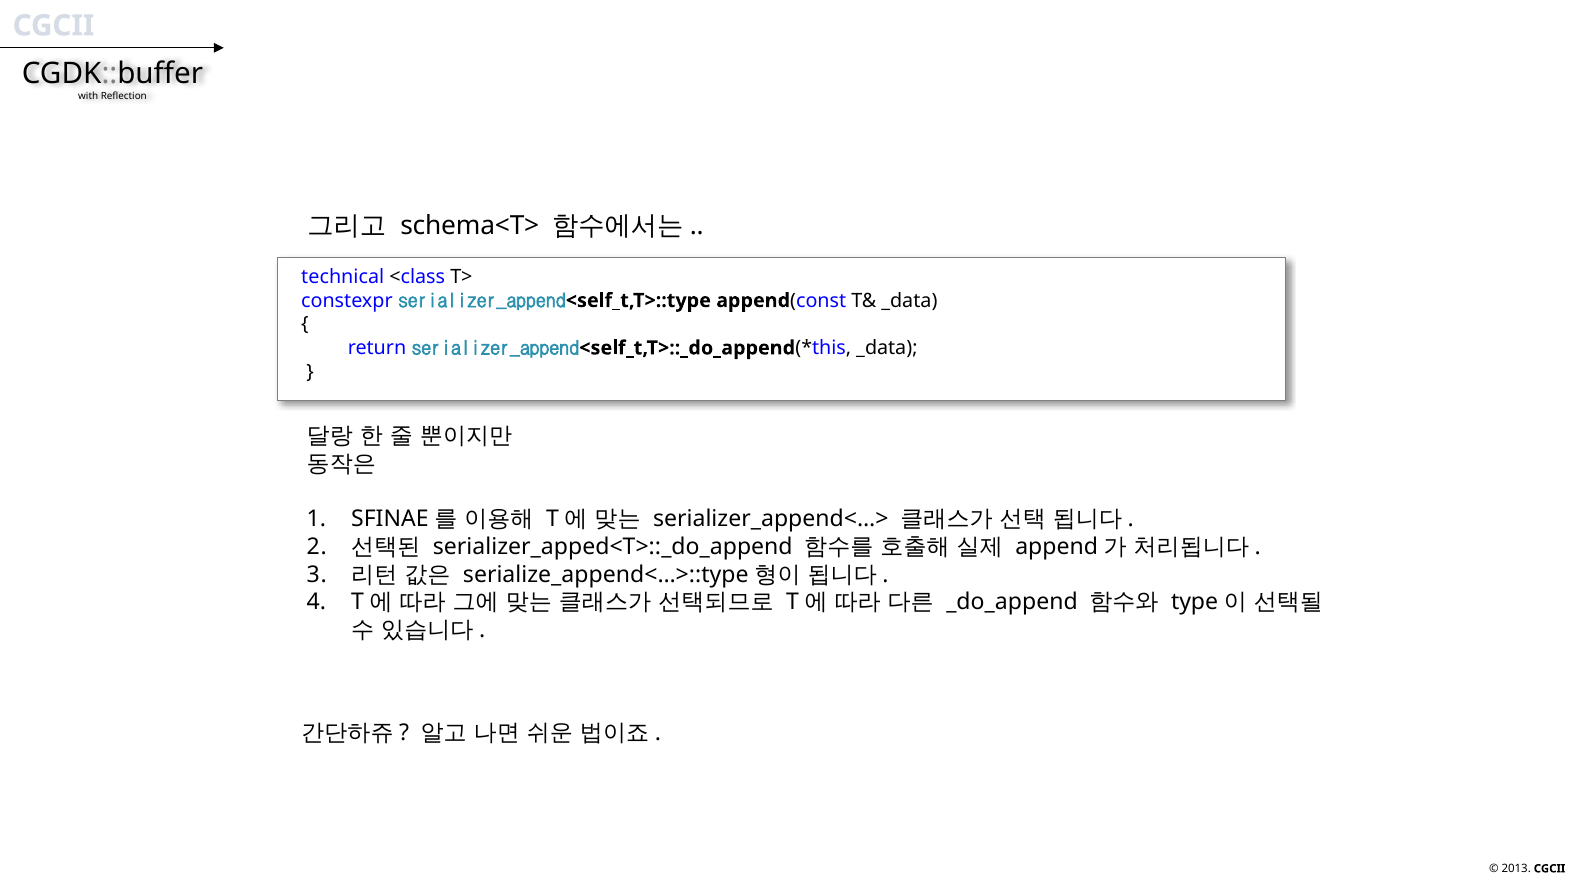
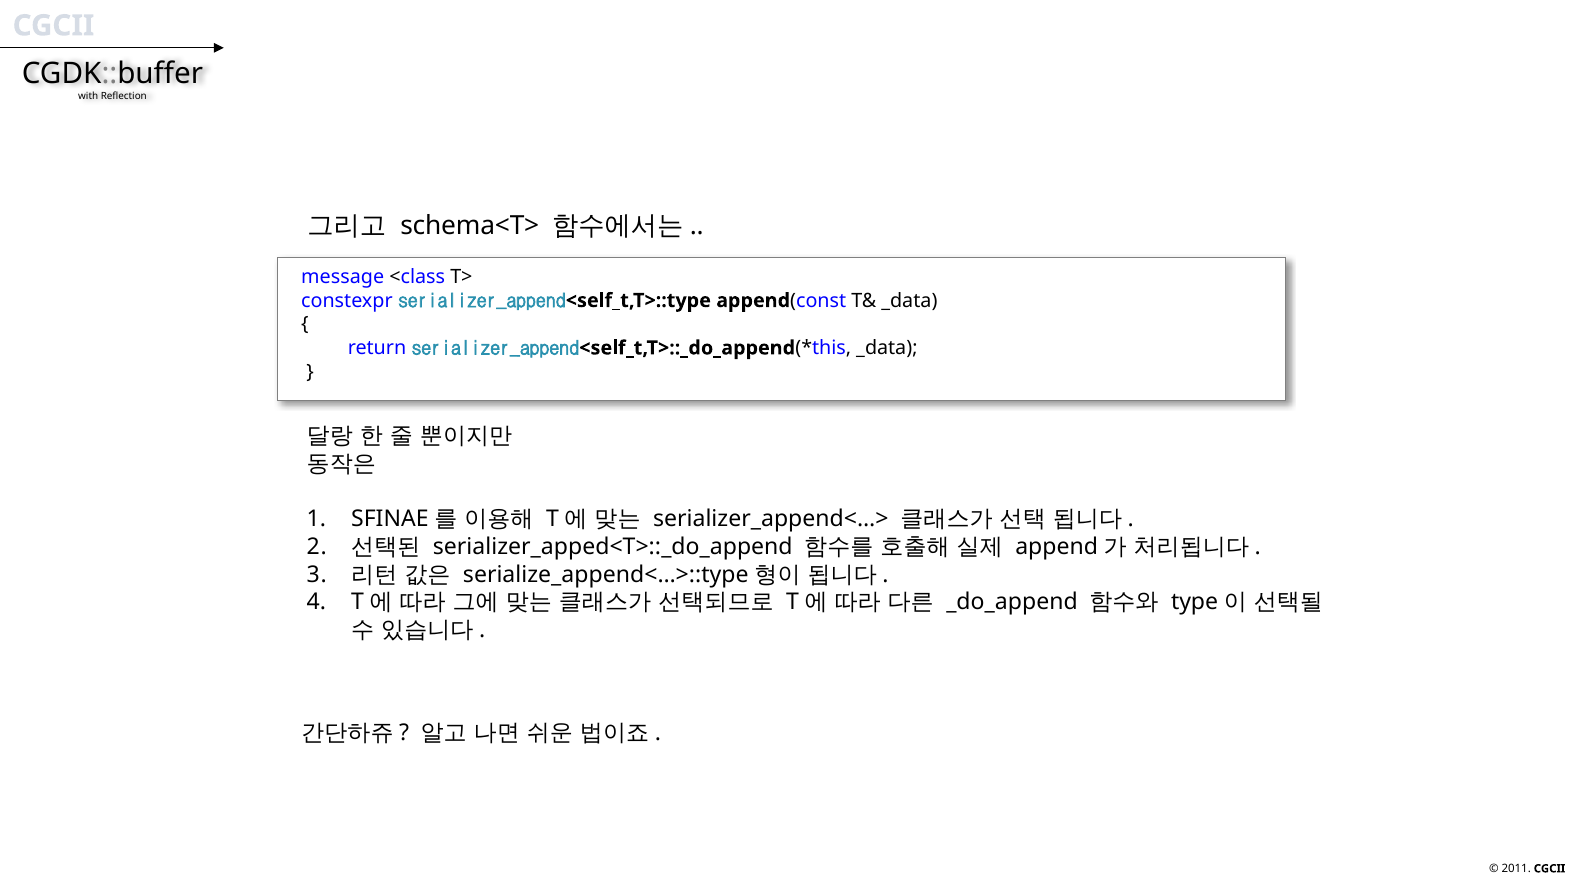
technical: technical -> message
2013: 2013 -> 2011
